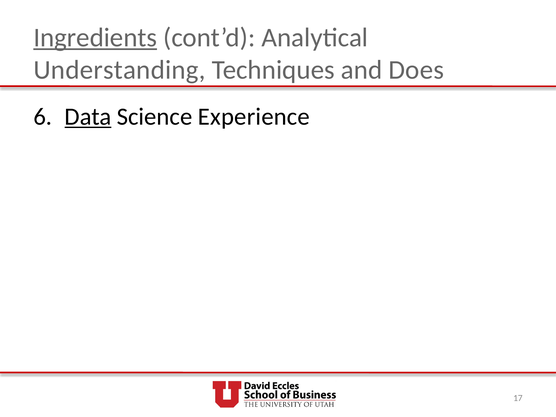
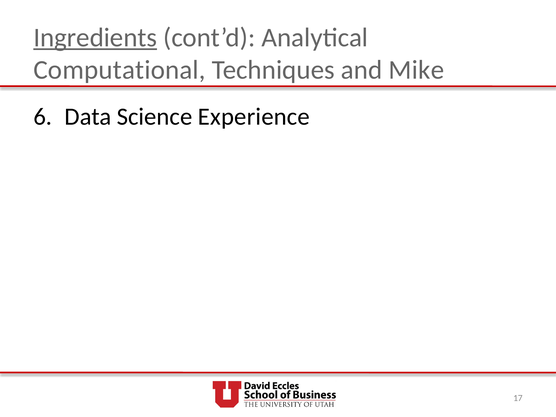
Understanding: Understanding -> Computational
Does: Does -> Mike
Data underline: present -> none
